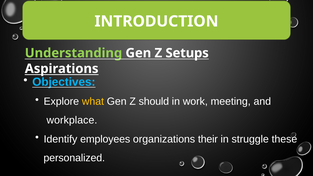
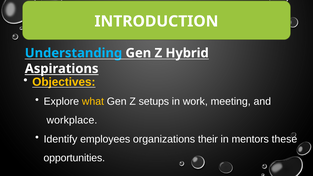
Understanding colour: light green -> light blue
Setups: Setups -> Hybrid
Objectives colour: light blue -> yellow
should: should -> setups
struggle: struggle -> mentors
personalized: personalized -> opportunities
